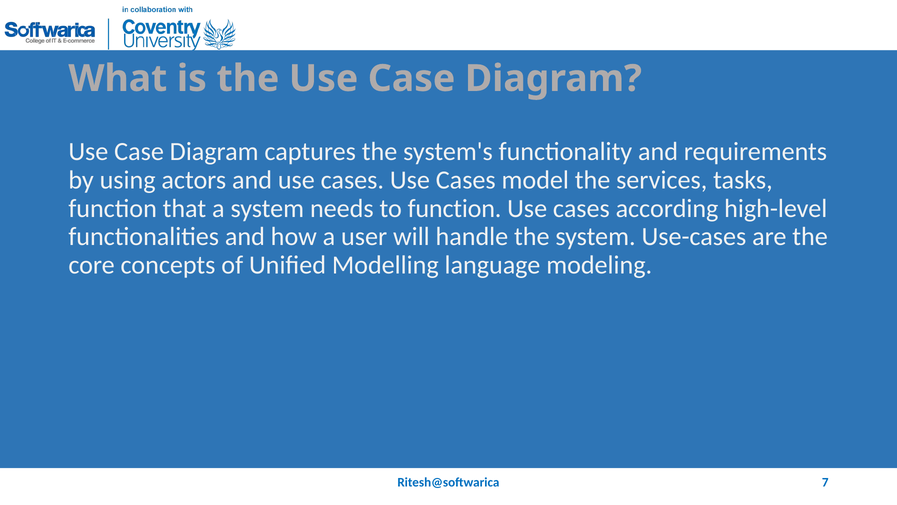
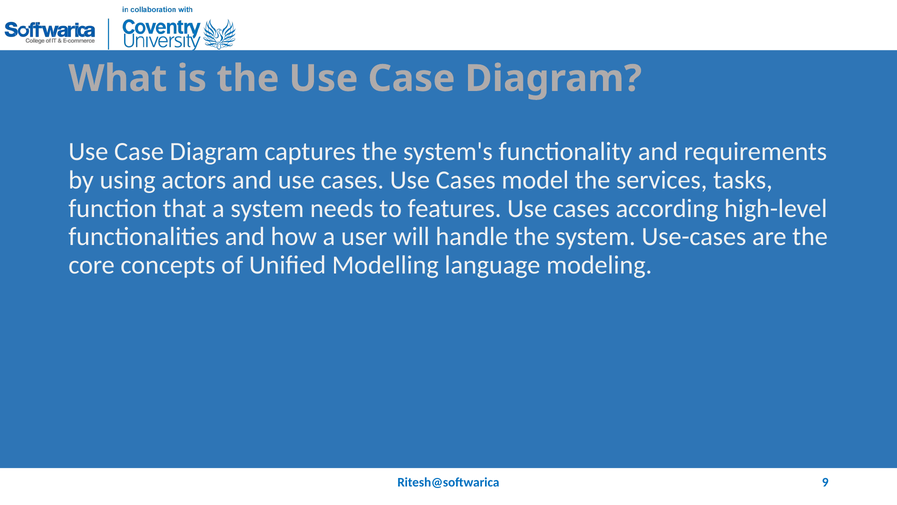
to function: function -> features
7: 7 -> 9
